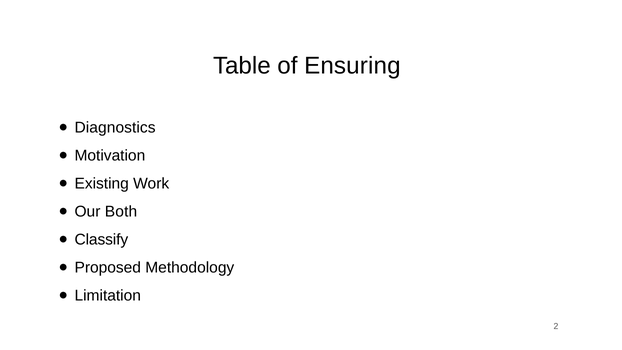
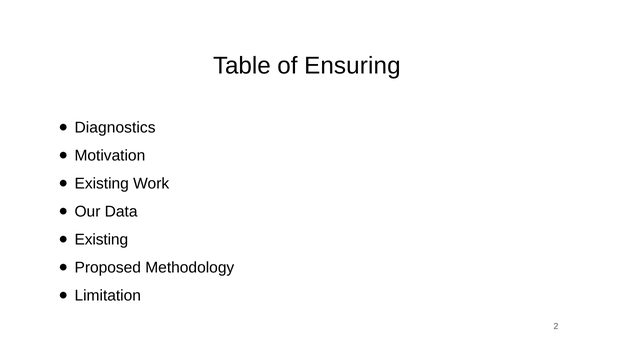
Both: Both -> Data
Classify at (101, 240): Classify -> Existing
